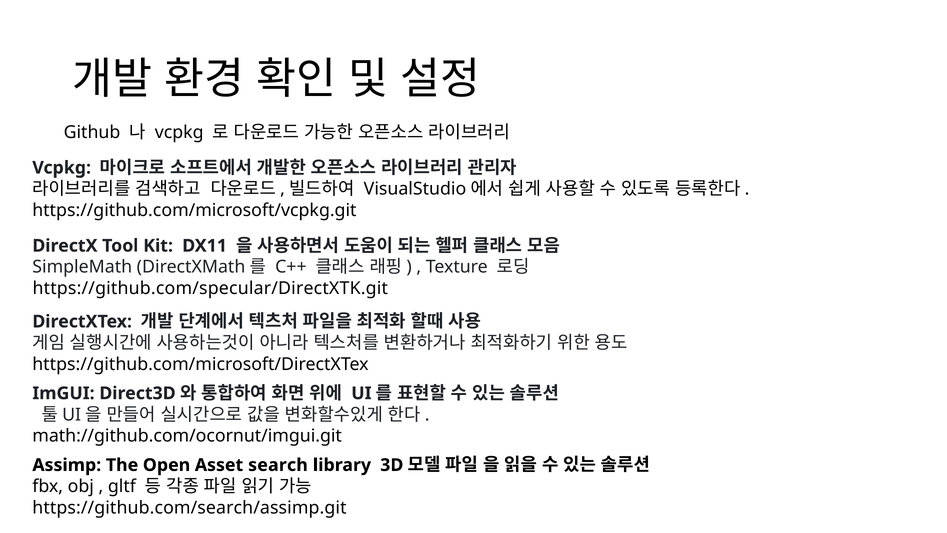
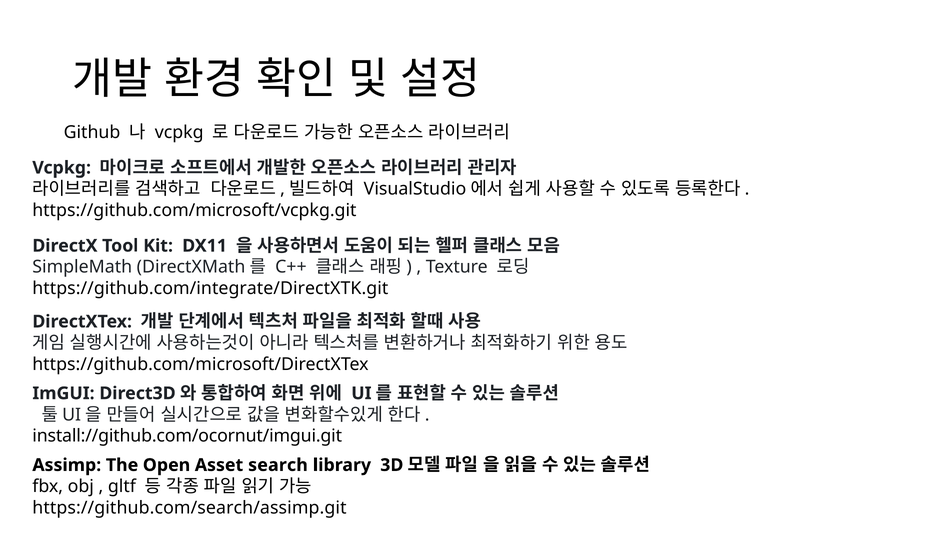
https://github.com/specular/DirectXTK.git: https://github.com/specular/DirectXTK.git -> https://github.com/integrate/DirectXTK.git
math://github.com/ocornut/imgui.git: math://github.com/ocornut/imgui.git -> install://github.com/ocornut/imgui.git
